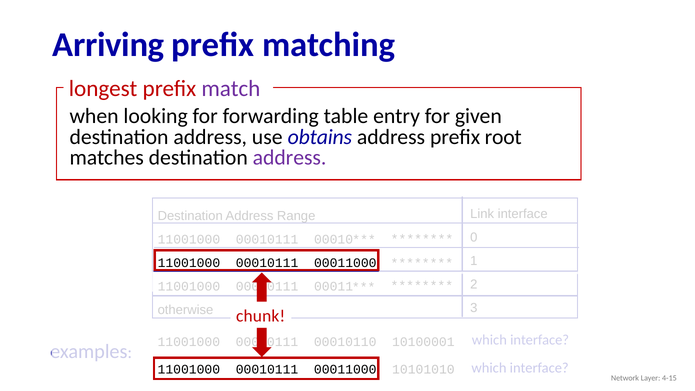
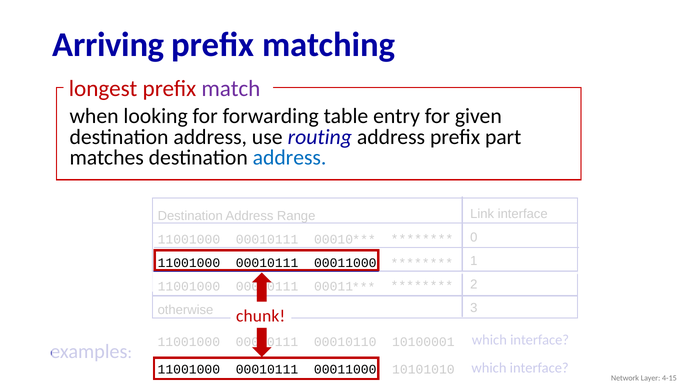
obtains: obtains -> routing
root: root -> part
address at (290, 158) colour: purple -> blue
